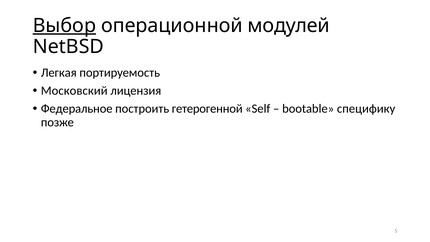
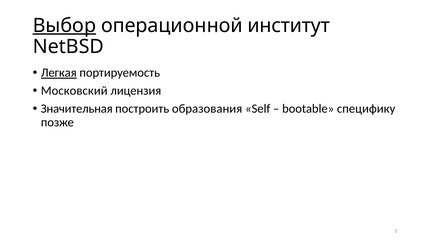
модулей: модулей -> институт
Легкая underline: none -> present
Федеральное: Федеральное -> Значительная
гетерогенной: гетерогенной -> образования
